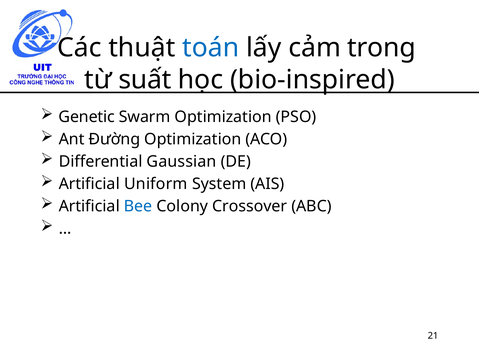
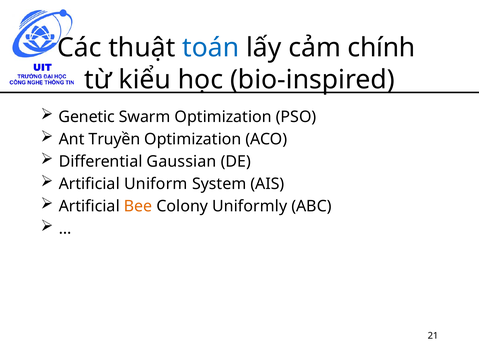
trong: trong -> chính
suất: suất -> kiểu
Đường: Đường -> Truyền
Bee colour: blue -> orange
Crossover: Crossover -> Uniformly
